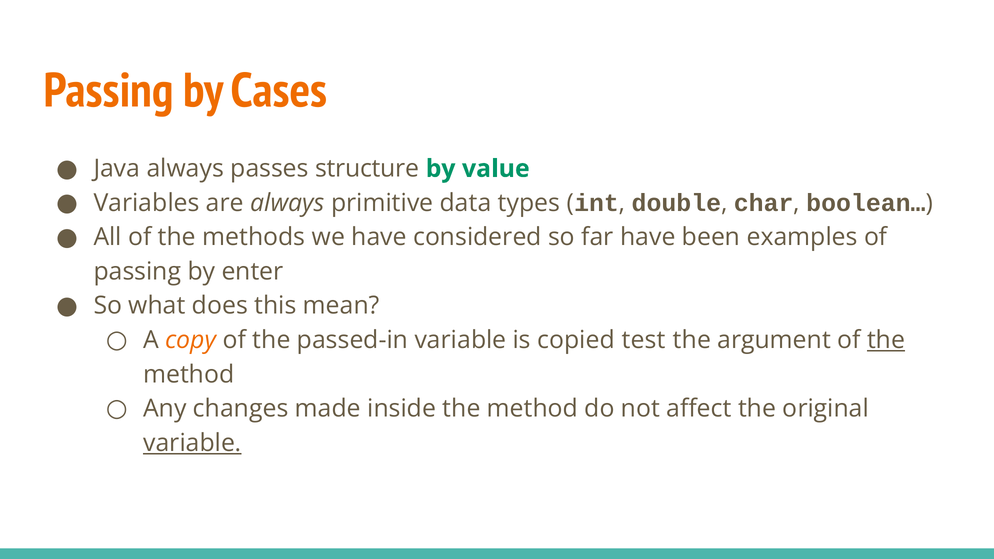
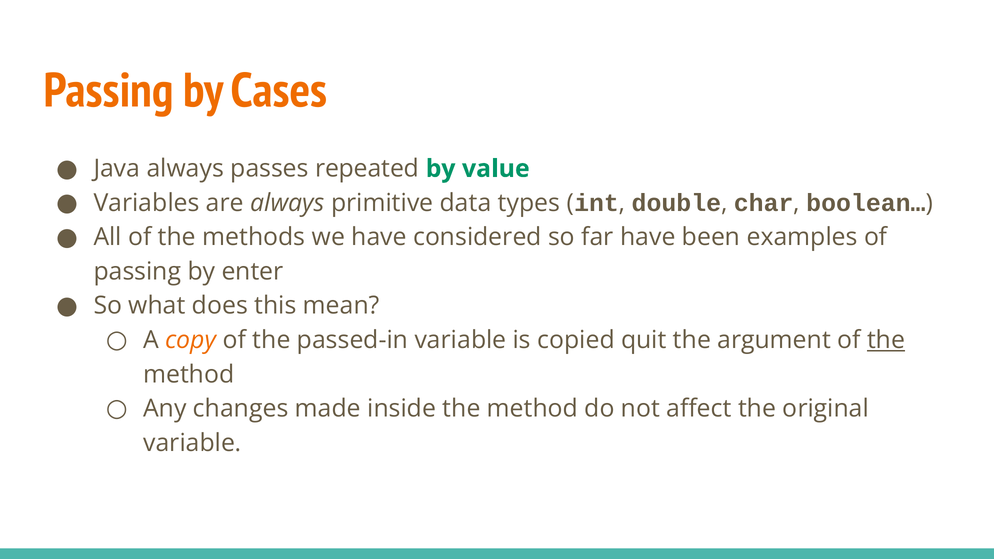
structure: structure -> repeated
test: test -> quit
variable at (192, 443) underline: present -> none
